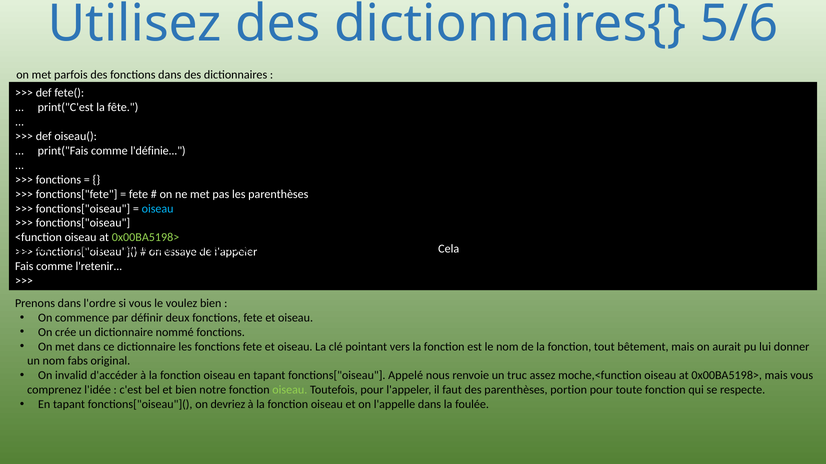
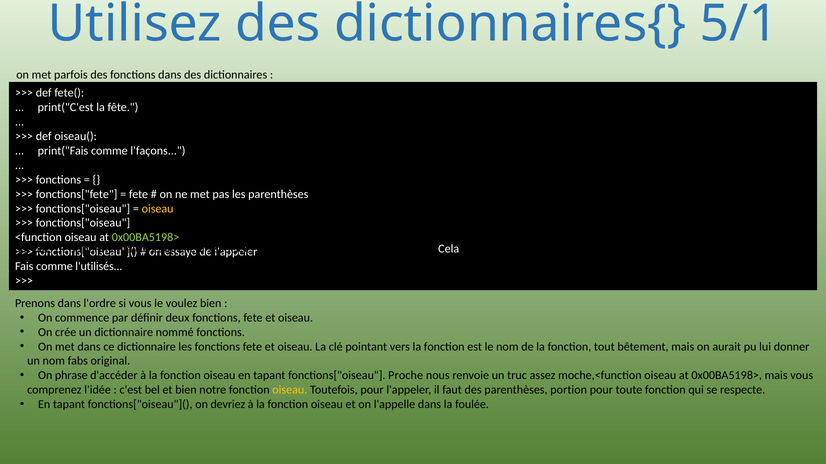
5/6: 5/6 -> 5/1
l'définie: l'définie -> l'façons
oiseau at (158, 209) colour: light blue -> yellow
l'retenir: l'retenir -> l'utilisés
invalid: invalid -> phrase
Appelé: Appelé -> Proche
oiseau at (290, 390) colour: light green -> yellow
